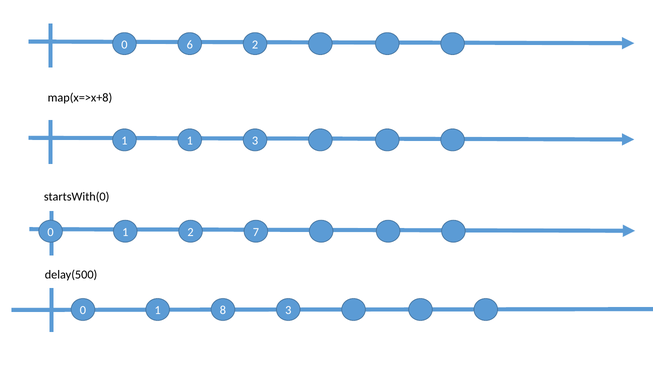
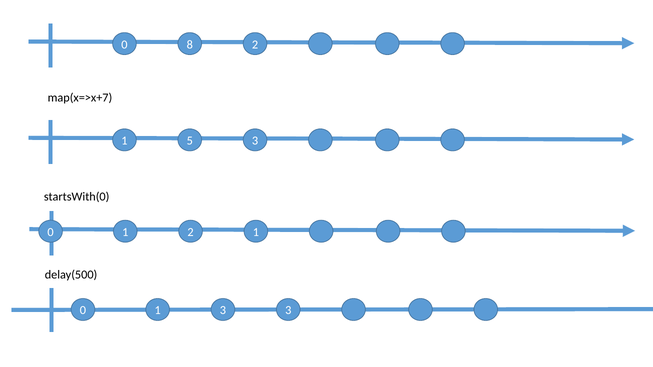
6: 6 -> 8
map(x=>x+8: map(x=>x+8 -> map(x=>x+7
1 1: 1 -> 5
1 2 7: 7 -> 1
1 8: 8 -> 3
